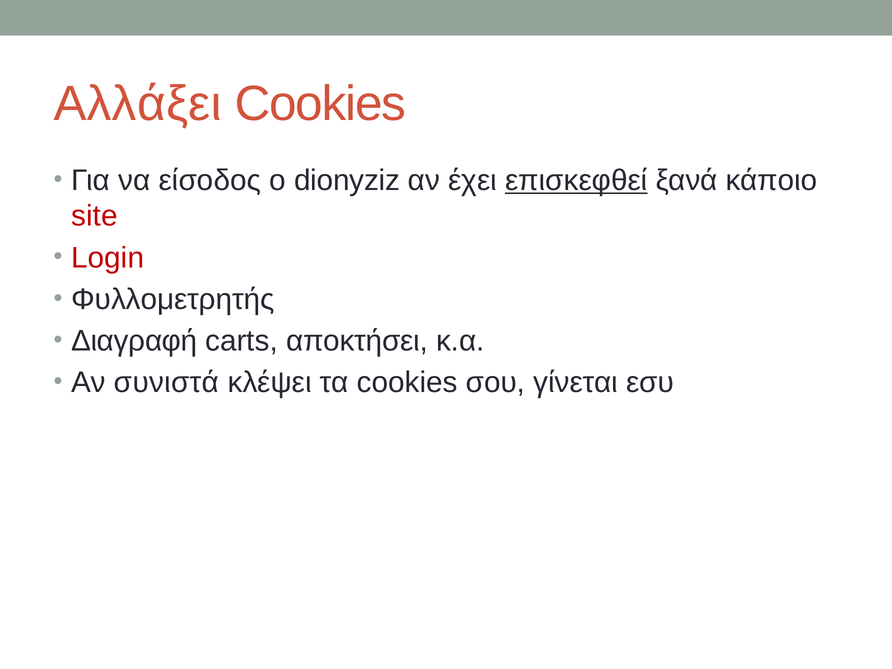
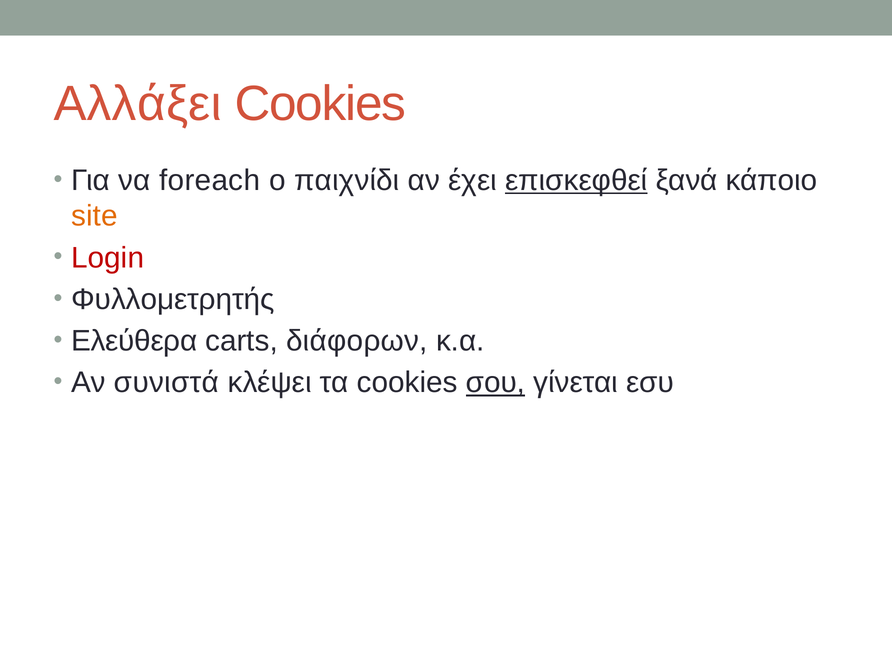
είσοδος: είσοδος -> foreach
dionyziz: dionyziz -> παιχνίδι
site colour: red -> orange
Διαγραφή: Διαγραφή -> Ελεύθερα
αποκτήσει: αποκτήσει -> διάφορων
σου underline: none -> present
